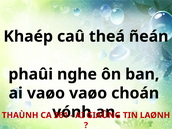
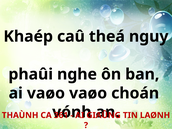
ñeán: ñeán -> nguy
